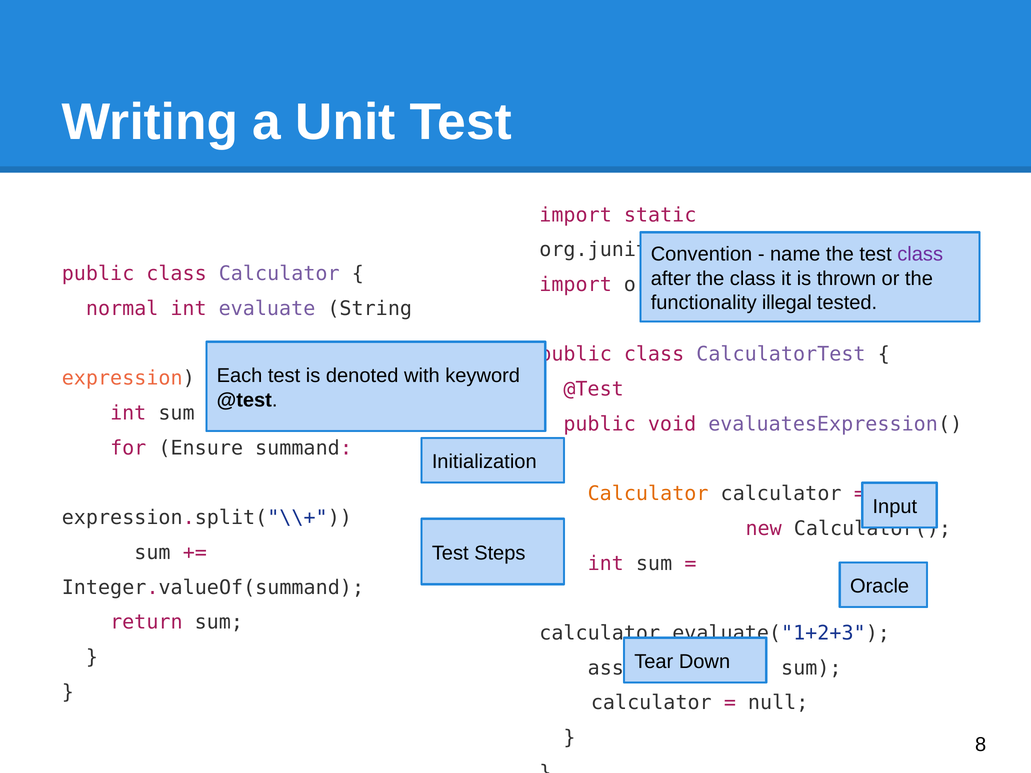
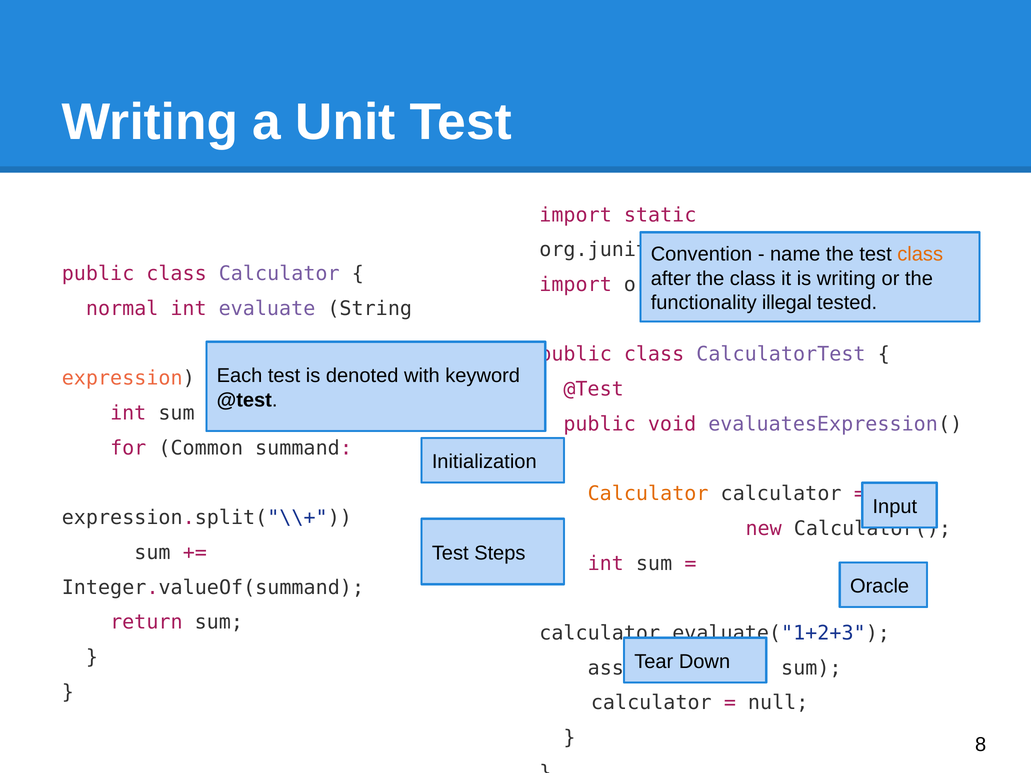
class at (920, 254) colour: purple -> orange
thrown at (846, 278): thrown -> writing
Ensure: Ensure -> Common
